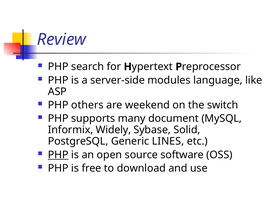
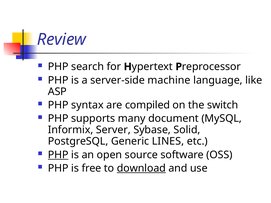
modules: modules -> machine
others: others -> syntax
weekend: weekend -> compiled
Widely: Widely -> Server
download underline: none -> present
